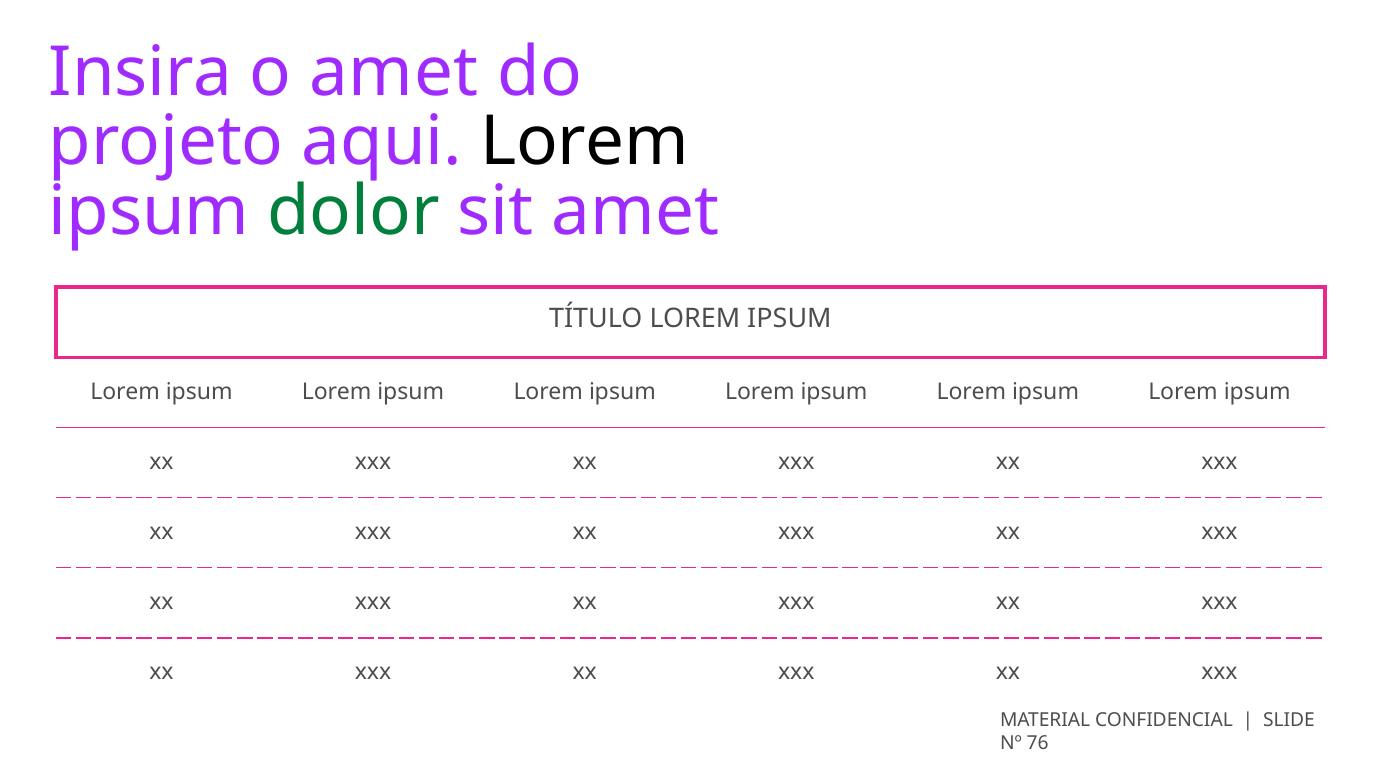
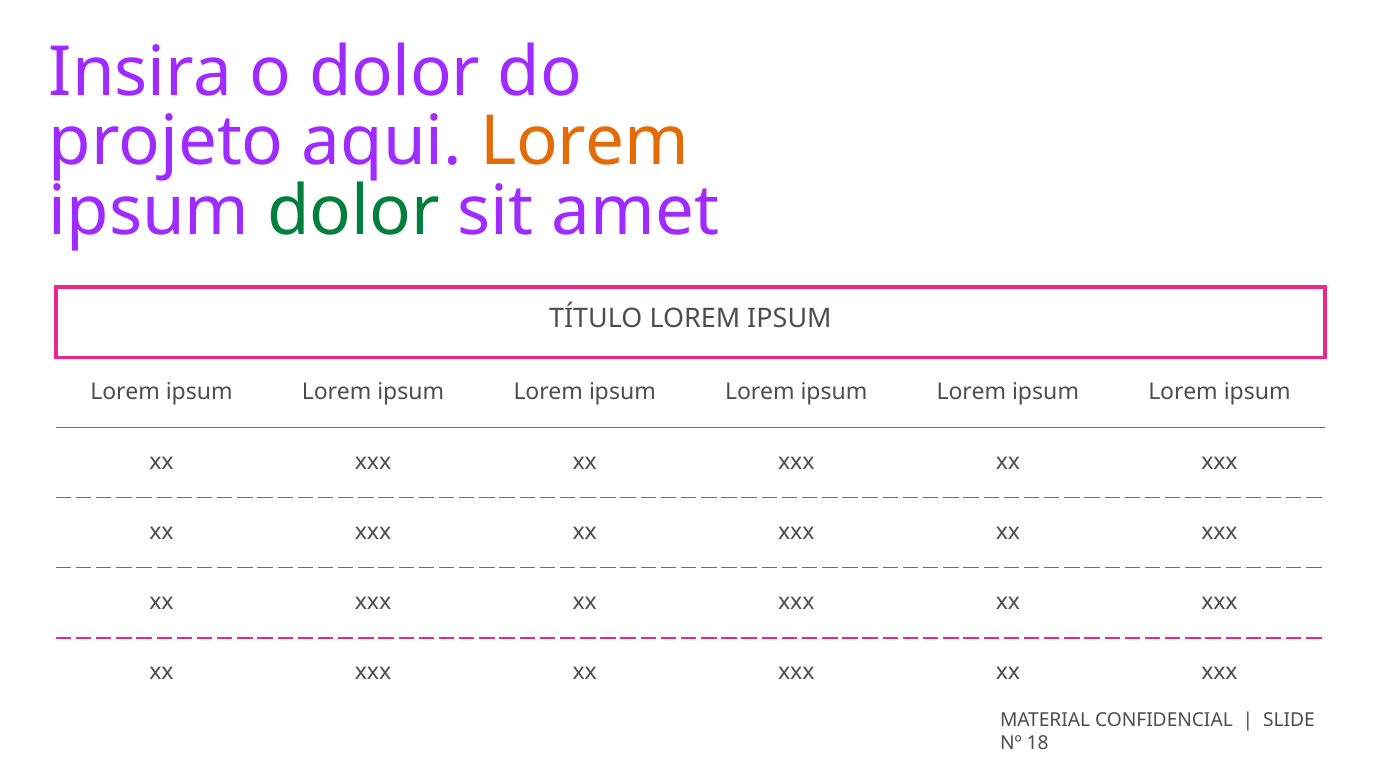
o amet: amet -> dolor
Lorem at (585, 142) colour: black -> orange
76: 76 -> 18
